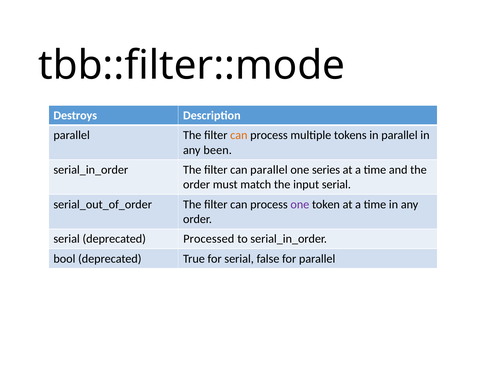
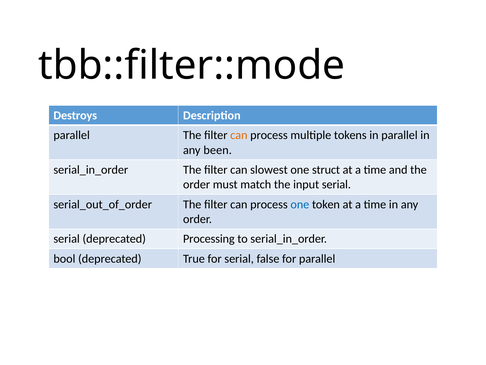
can parallel: parallel -> slowest
series: series -> struct
one at (300, 204) colour: purple -> blue
Processed: Processed -> Processing
